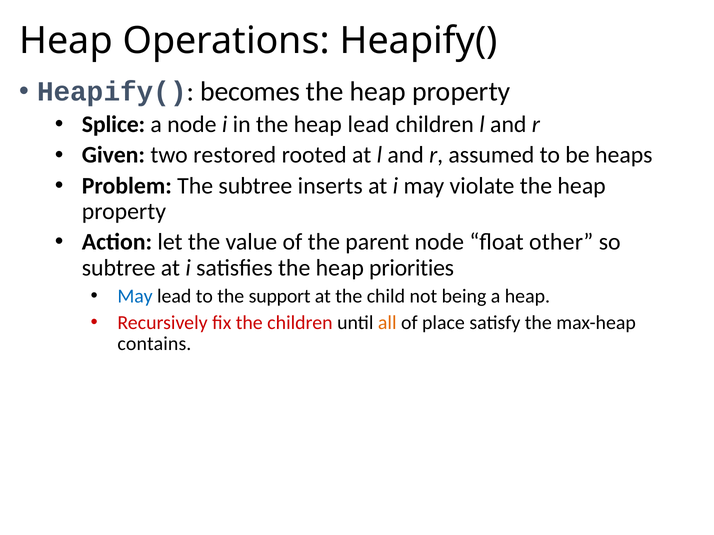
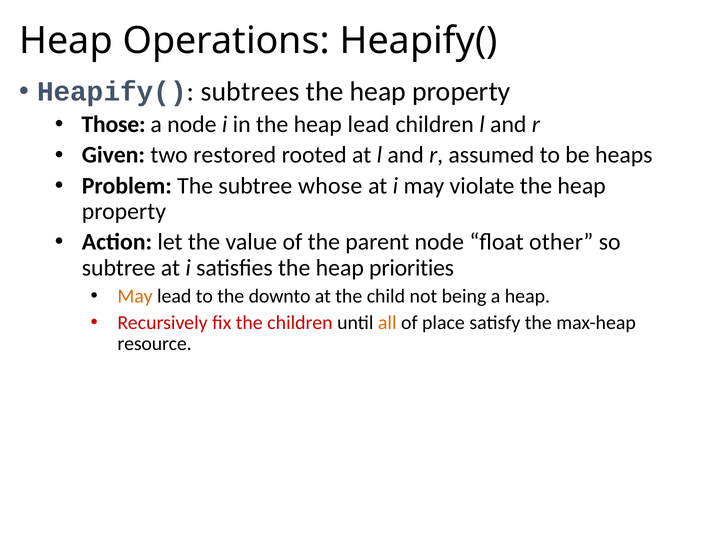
becomes: becomes -> subtrees
Splice: Splice -> Those
inserts: inserts -> whose
May at (135, 296) colour: blue -> orange
support: support -> downto
contains: contains -> resource
